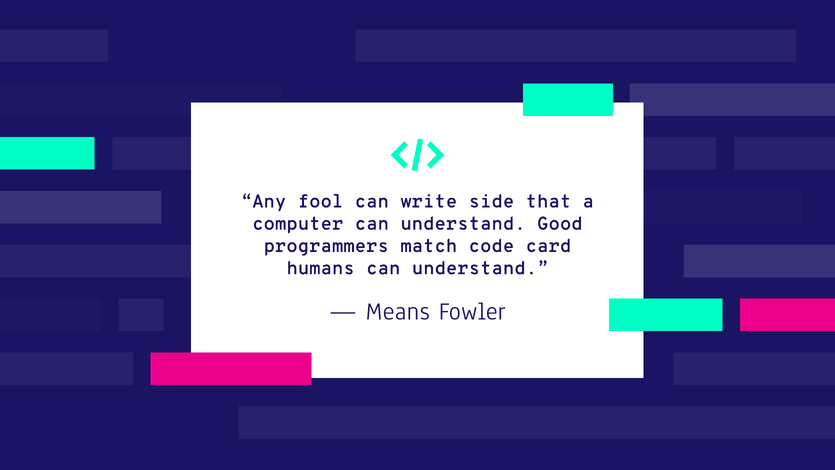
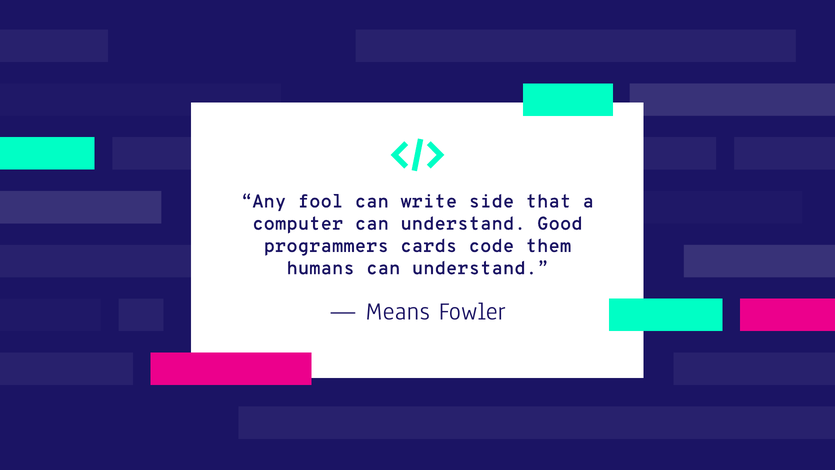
match: match -> cards
card: card -> them
